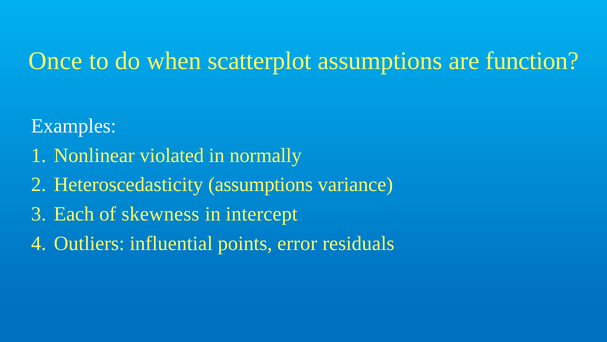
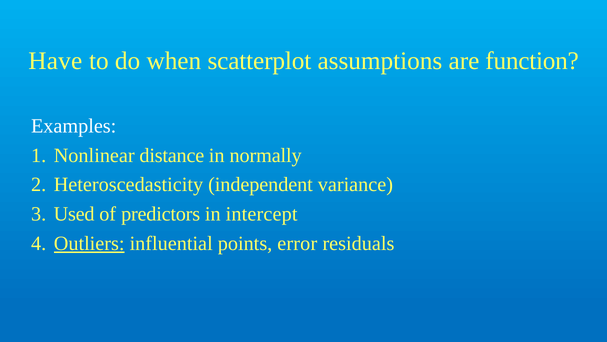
Once: Once -> Have
violated: violated -> distance
Heteroscedasticity assumptions: assumptions -> independent
Each: Each -> Used
skewness: skewness -> predictors
Outliers underline: none -> present
